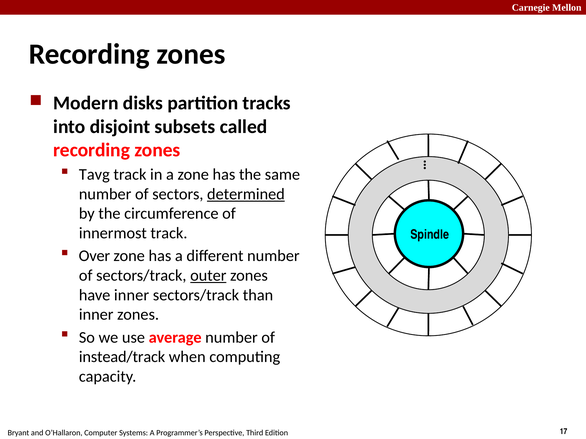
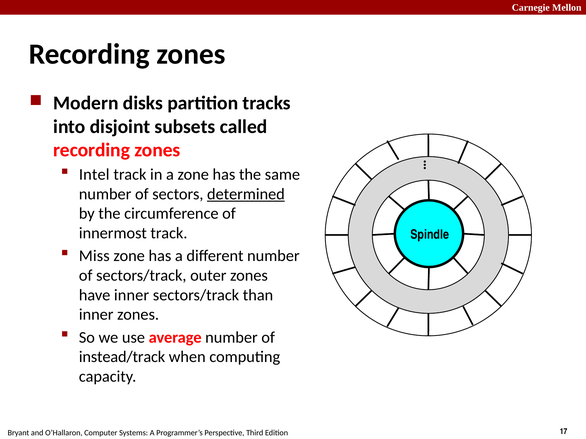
Tavg: Tavg -> Intel
Over: Over -> Miss
outer underline: present -> none
